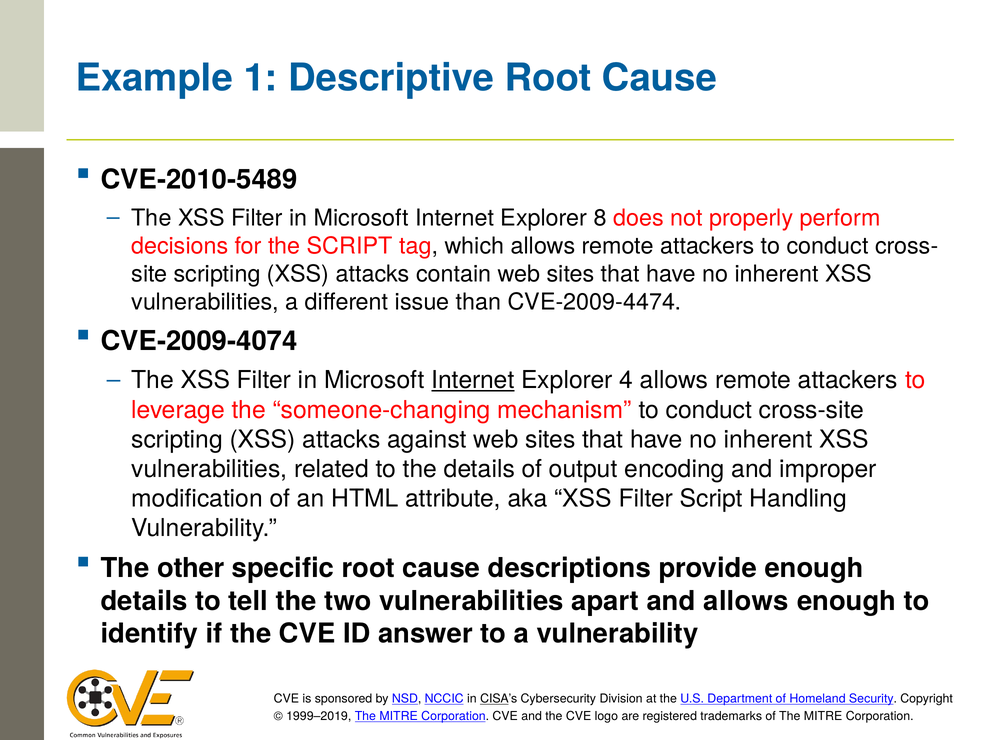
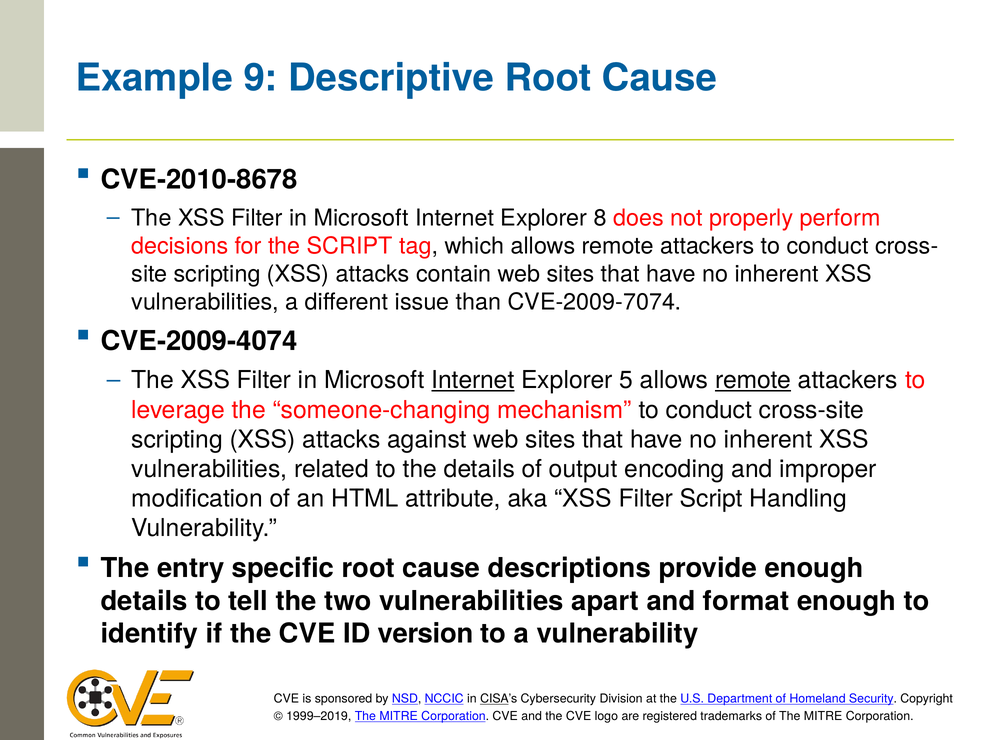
1: 1 -> 9
CVE-2010-5489: CVE-2010-5489 -> CVE-2010-8678
CVE-2009-4474: CVE-2009-4474 -> CVE-2009-7074
4: 4 -> 5
remote at (753, 380) underline: none -> present
other: other -> entry
and allows: allows -> format
answer: answer -> version
